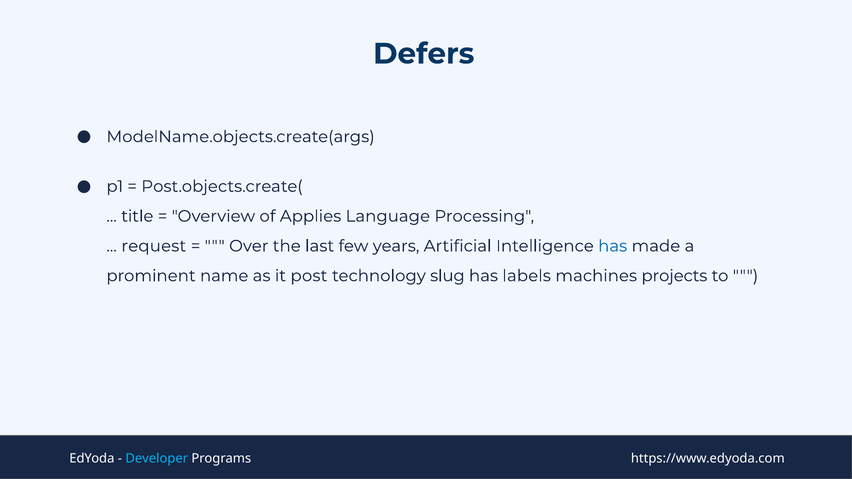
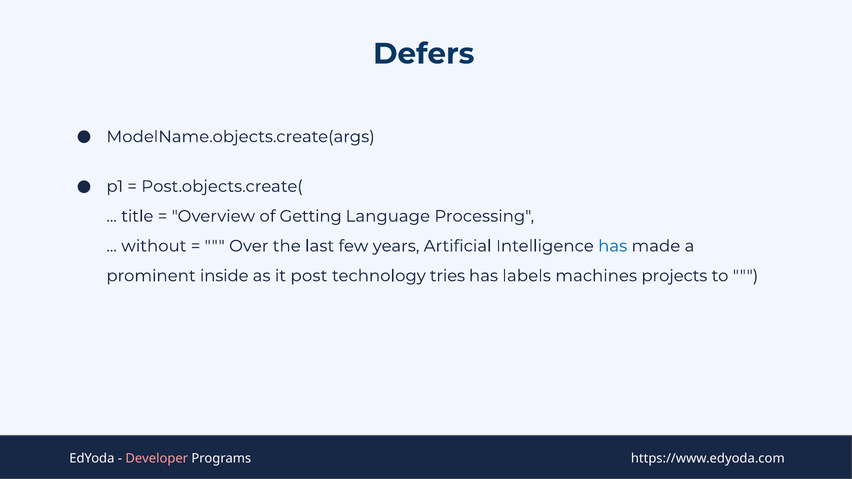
Applies: Applies -> Getting
request: request -> without
name: name -> inside
slug: slug -> tries
Developer colour: light blue -> pink
